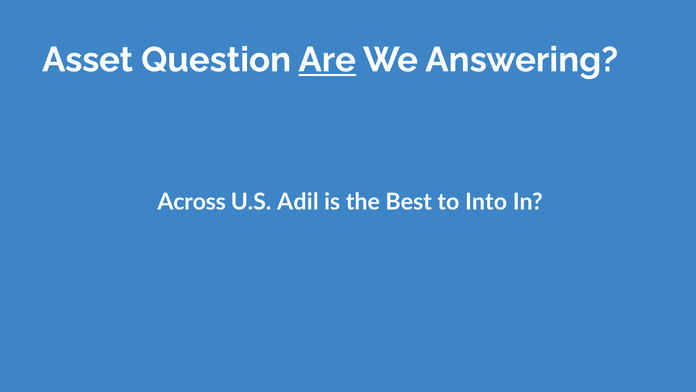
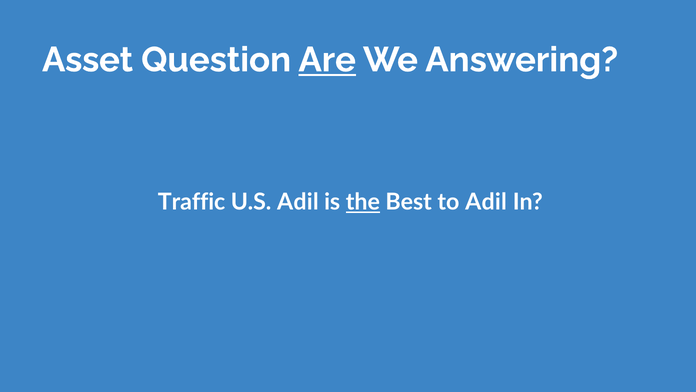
Across: Across -> Traffic
the underline: none -> present
to Into: Into -> Adil
